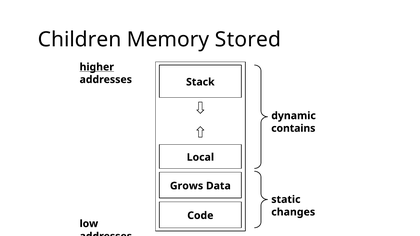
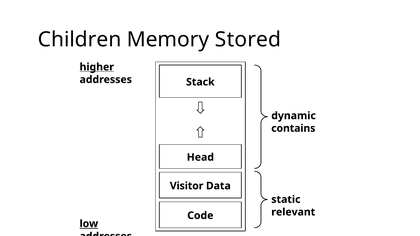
Local: Local -> Head
Grows: Grows -> Visitor
changes: changes -> relevant
low underline: none -> present
